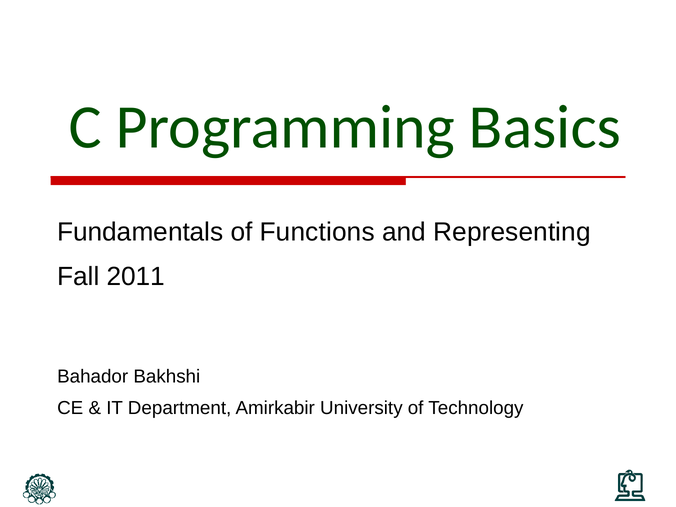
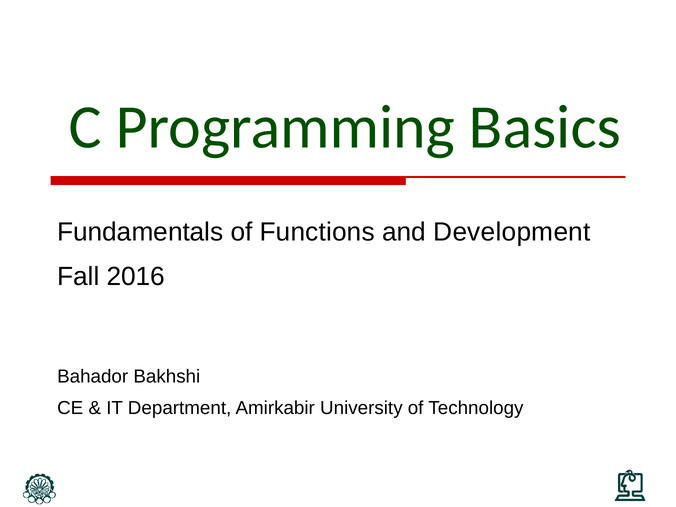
Representing: Representing -> Development
2011: 2011 -> 2016
